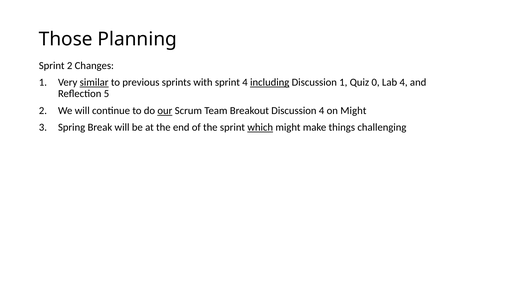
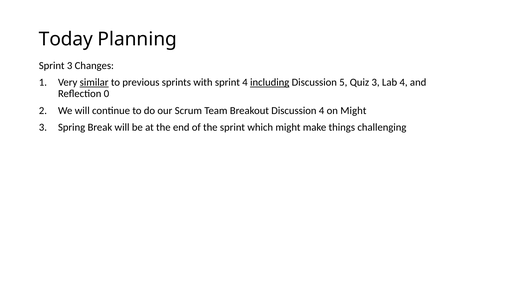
Those: Those -> Today
Sprint 2: 2 -> 3
Discussion 1: 1 -> 5
Quiz 0: 0 -> 3
5: 5 -> 0
our underline: present -> none
which underline: present -> none
